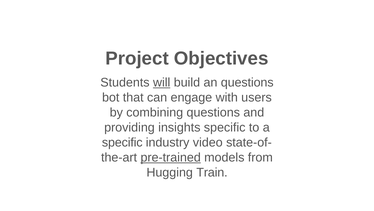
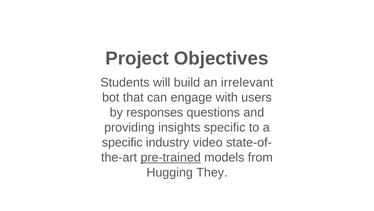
will underline: present -> none
an questions: questions -> irrelevant
combining: combining -> responses
Train: Train -> They
